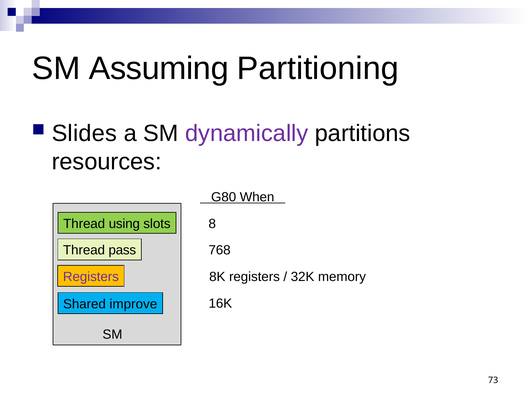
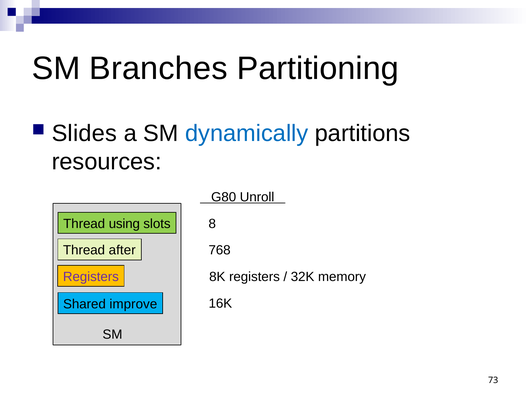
Assuming: Assuming -> Branches
dynamically colour: purple -> blue
When: When -> Unroll
pass: pass -> after
